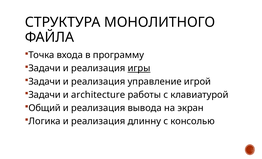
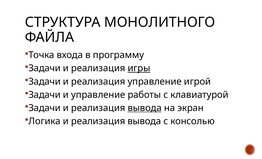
и architecture: architecture -> управление
Общий at (45, 108): Общий -> Задачи
вывода at (145, 108) underline: none -> present
Логика и реализация длинну: длинну -> вывода
